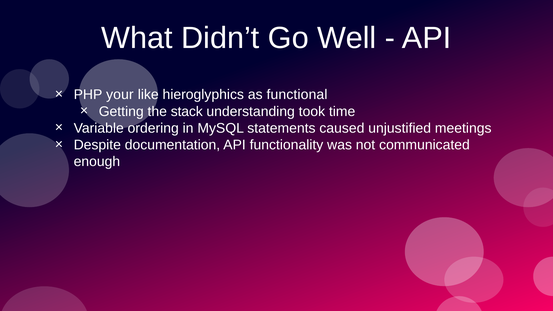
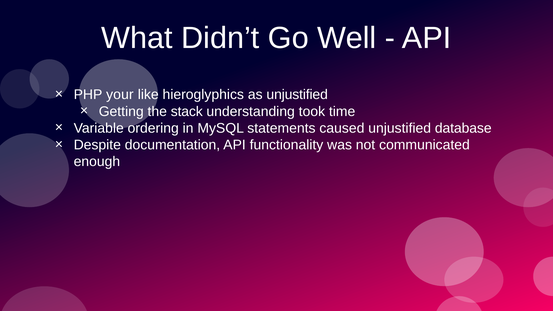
as functional: functional -> unjustified
meetings: meetings -> database
